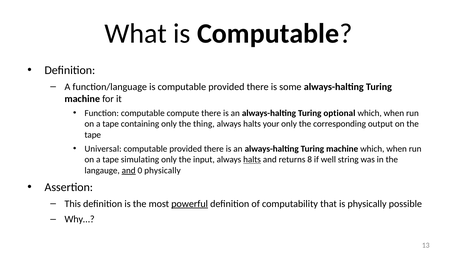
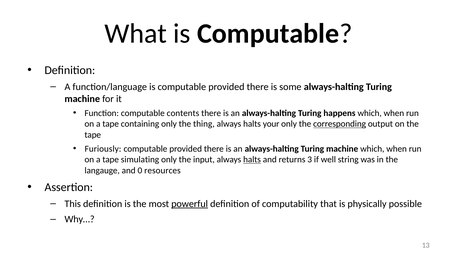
compute: compute -> contents
optional: optional -> happens
corresponding underline: none -> present
Universal: Universal -> Furiously
8: 8 -> 3
and at (129, 170) underline: present -> none
0 physically: physically -> resources
